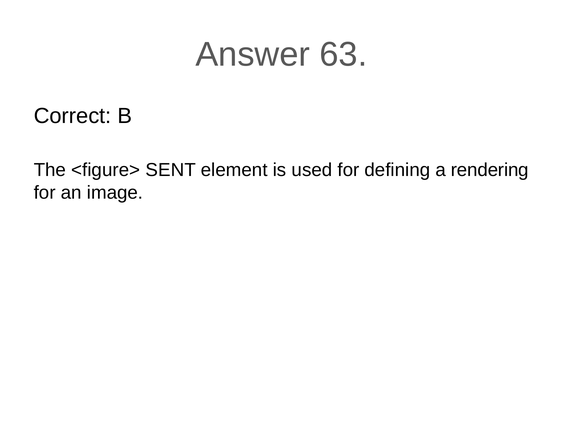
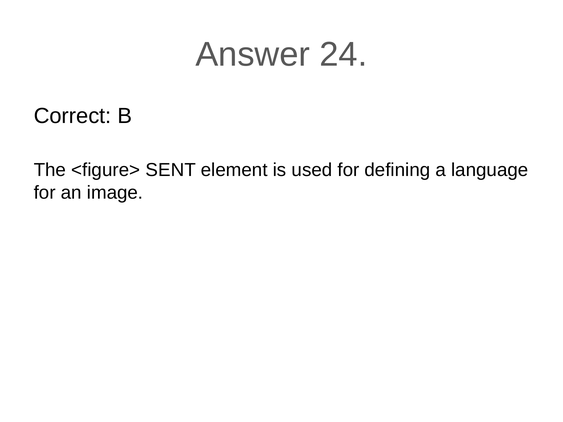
63: 63 -> 24
rendering: rendering -> language
